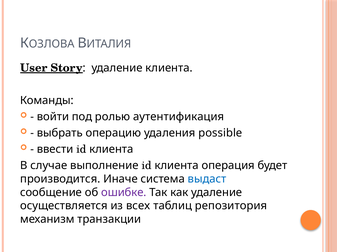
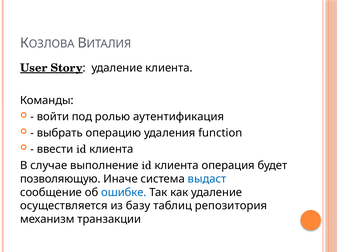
possible: possible -> function
производится: производится -> позволяющую
ошибке colour: purple -> blue
всех: всех -> базу
